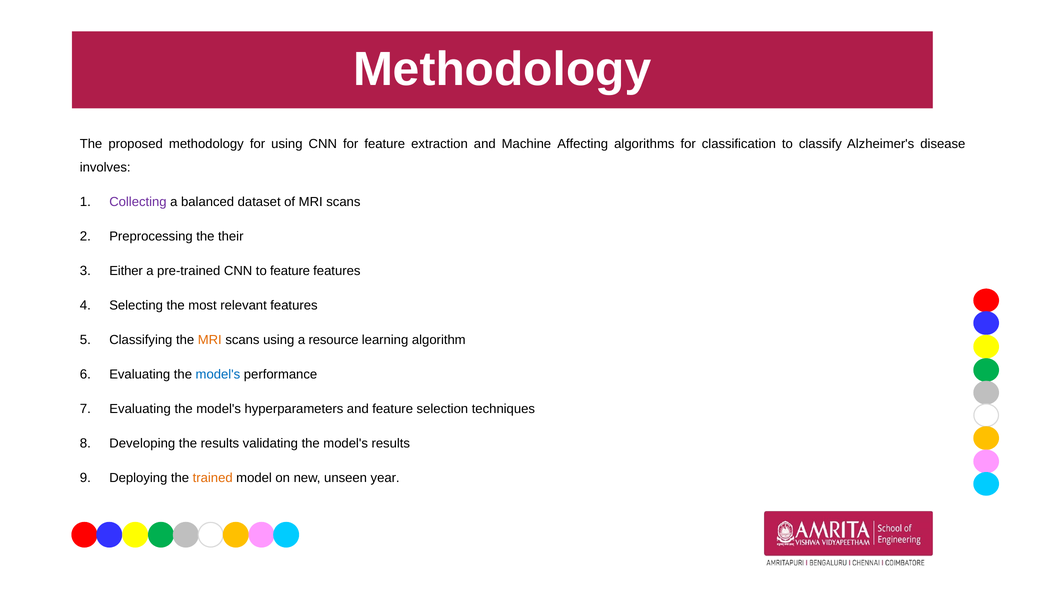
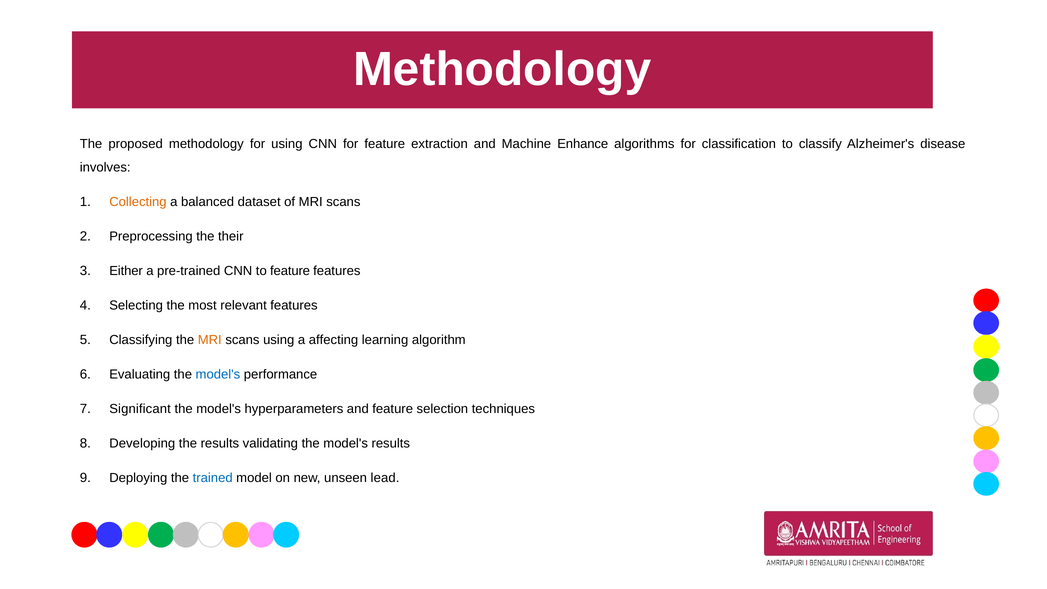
Affecting: Affecting -> Enhance
Collecting colour: purple -> orange
resource: resource -> affecting
Evaluating at (140, 409): Evaluating -> Significant
trained colour: orange -> blue
year: year -> lead
